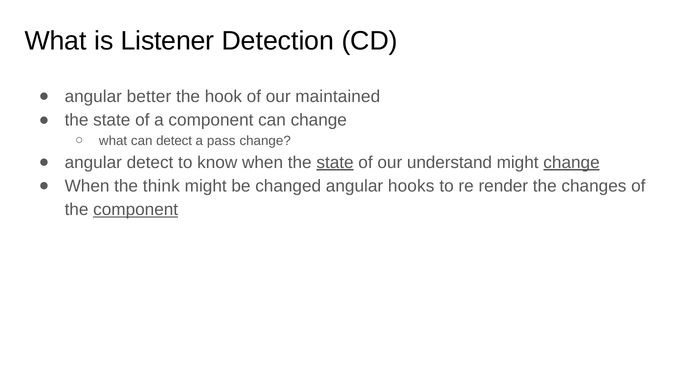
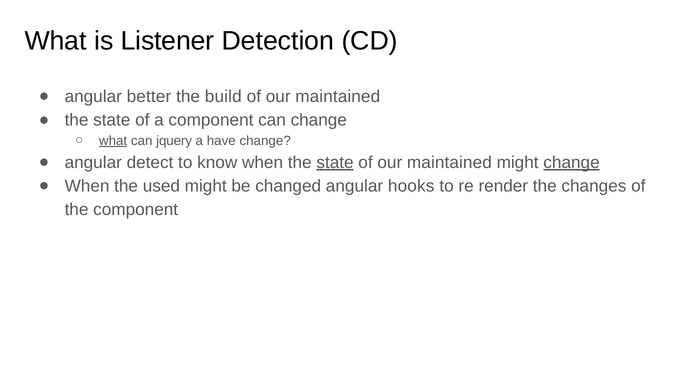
hook: hook -> build
what at (113, 141) underline: none -> present
can detect: detect -> jquery
pass: pass -> have
understand at (449, 163): understand -> maintained
think: think -> used
component at (136, 210) underline: present -> none
